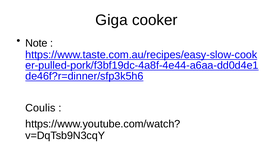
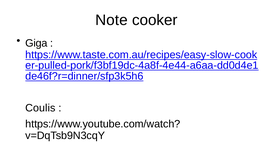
Giga: Giga -> Note
Note: Note -> Giga
